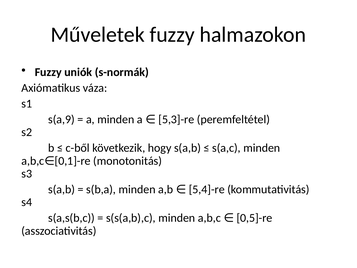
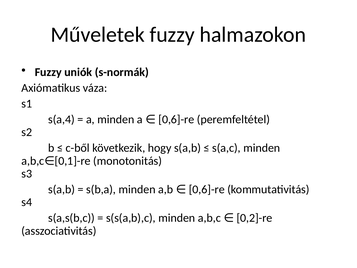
s(a,9: s(a,9 -> s(a,4
a 5,3]-re: 5,3]-re -> 0,6]-re
a,b 5,4]-re: 5,4]-re -> 0,6]-re
0,5]-re: 0,5]-re -> 0,2]-re
